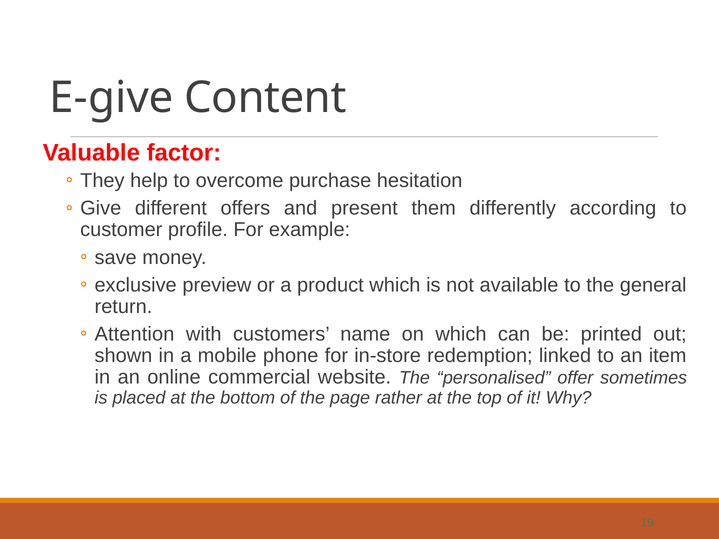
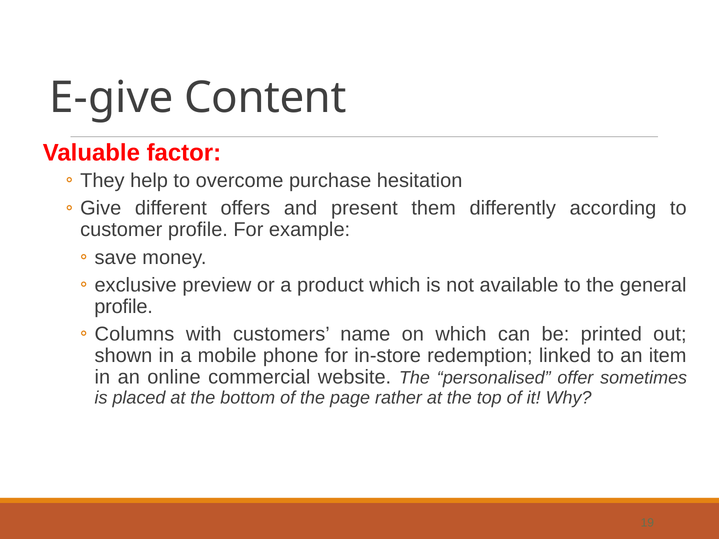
return at (123, 307): return -> profile
Attention: Attention -> Columns
